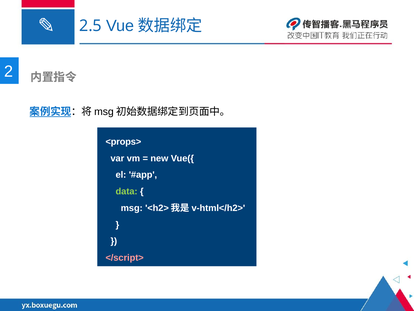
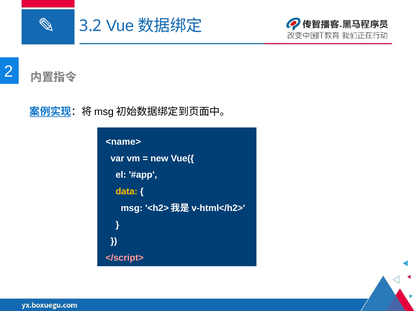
2.5: 2.5 -> 3.2
<props>: <props> -> <name>
data colour: light green -> yellow
